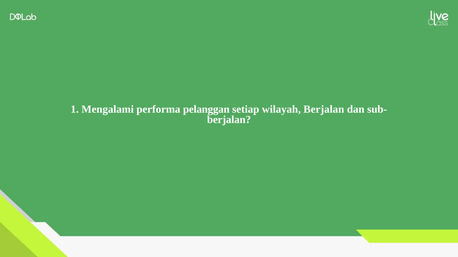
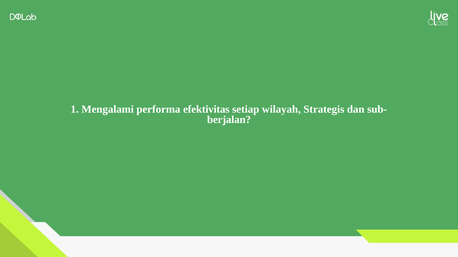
pelanggan: pelanggan -> efektivitas
wilayah Berjalan: Berjalan -> Strategis
